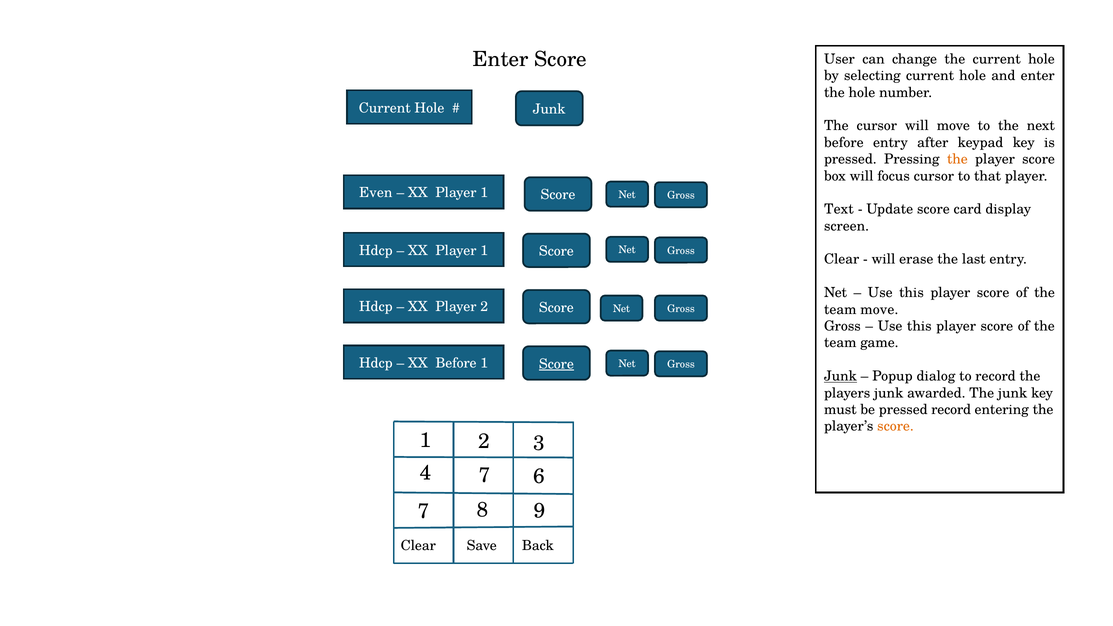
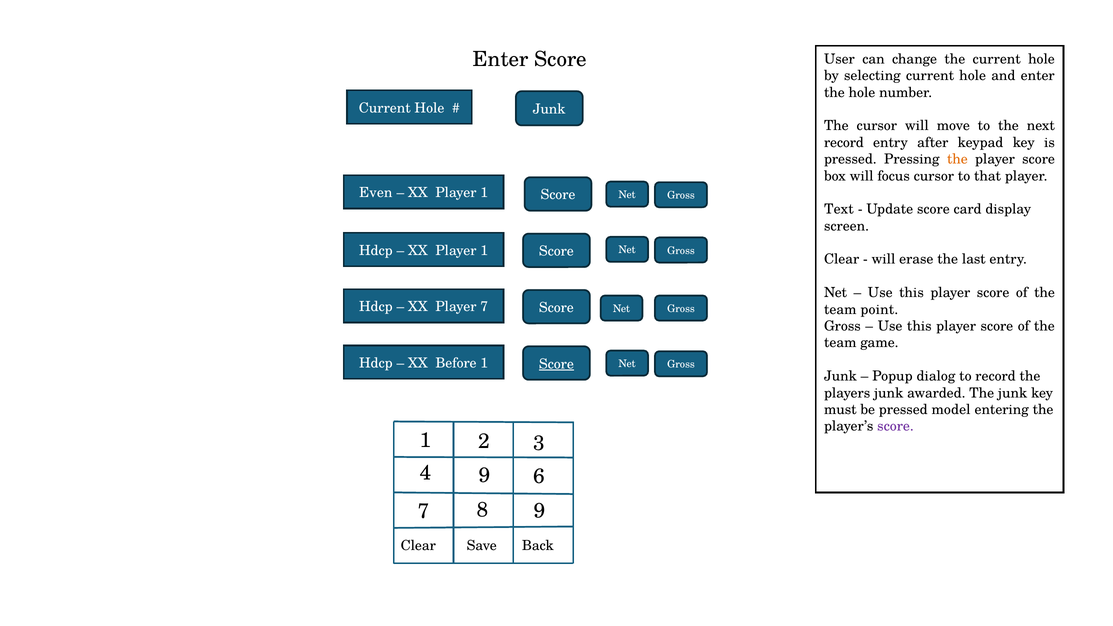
before at (844, 143): before -> record
Player 2: 2 -> 7
team move: move -> point
Junk at (840, 376) underline: present -> none
pressed record: record -> model
score at (896, 426) colour: orange -> purple
4 7: 7 -> 9
